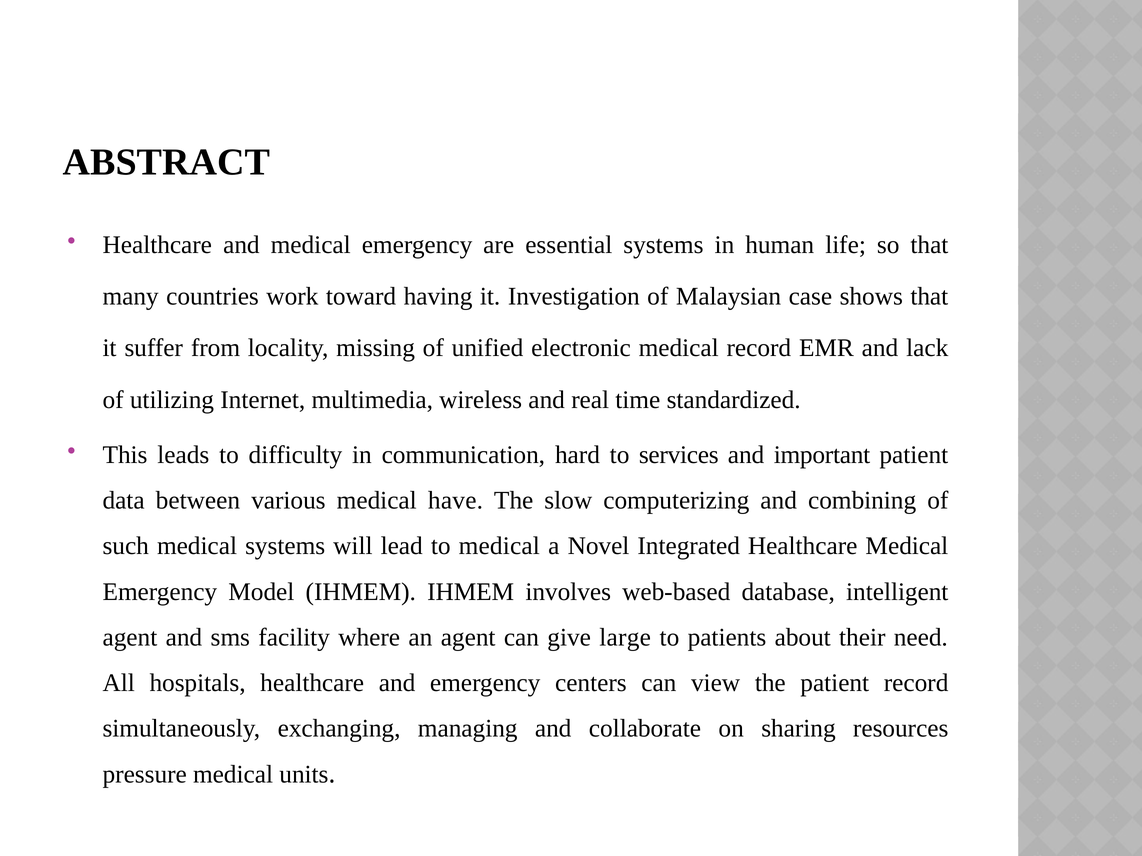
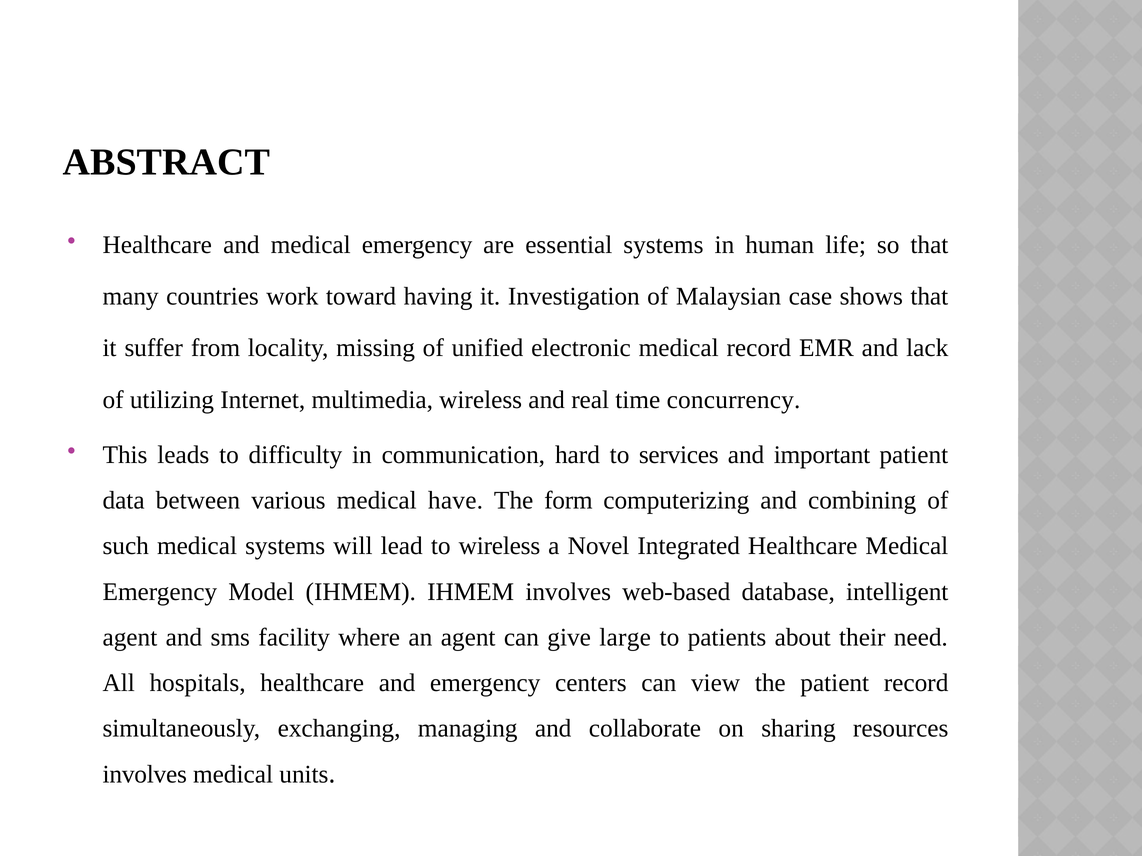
standardized: standardized -> concurrency
slow: slow -> form
to medical: medical -> wireless
pressure at (145, 775): pressure -> involves
